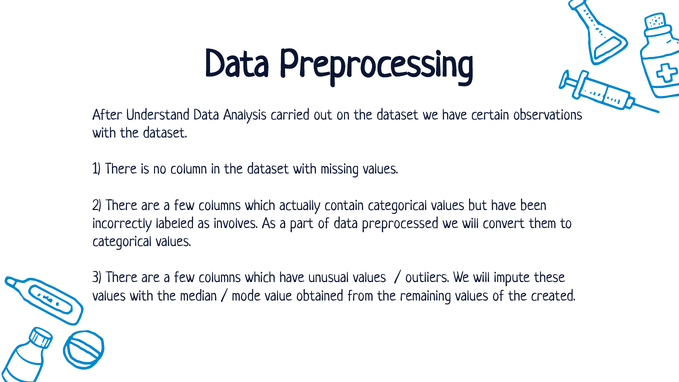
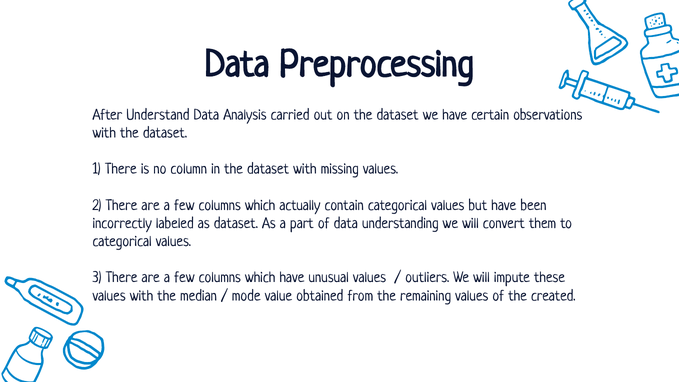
as involves: involves -> dataset
preprocessed: preprocessed -> understanding
